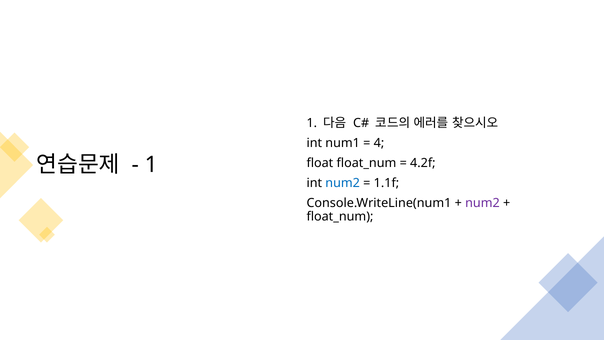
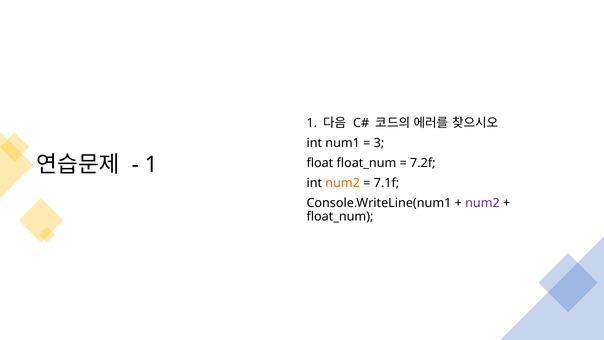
4: 4 -> 3
4.2f: 4.2f -> 7.2f
num2 at (343, 183) colour: blue -> orange
1.1f: 1.1f -> 7.1f
